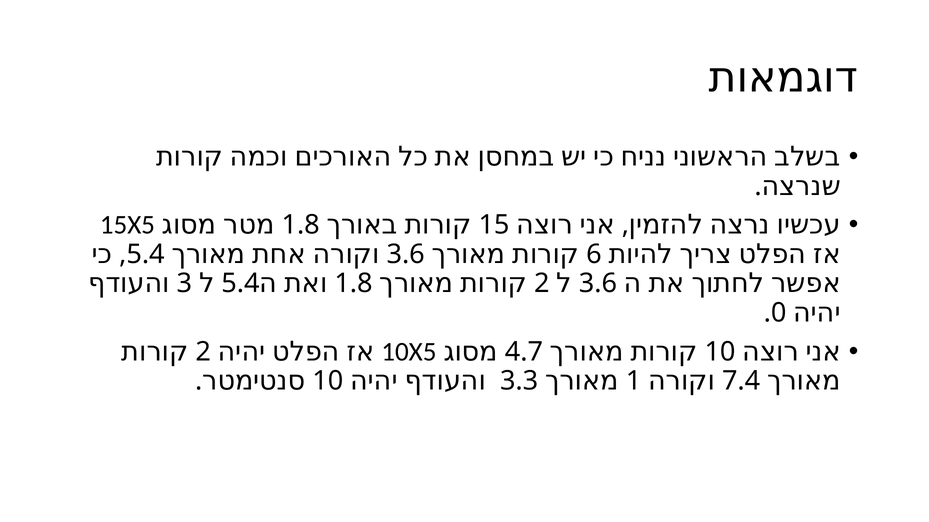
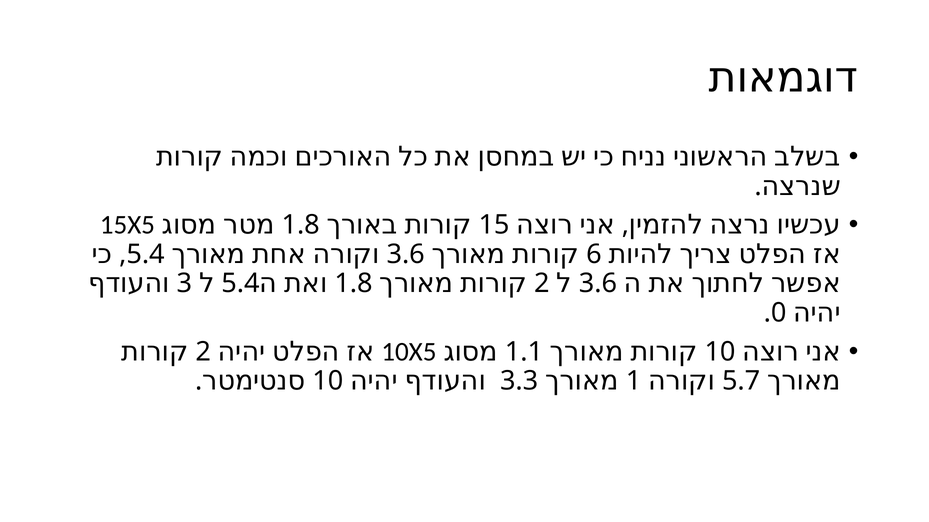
4.7: 4.7 -> 1.1
7.4: 7.4 -> 5.7
